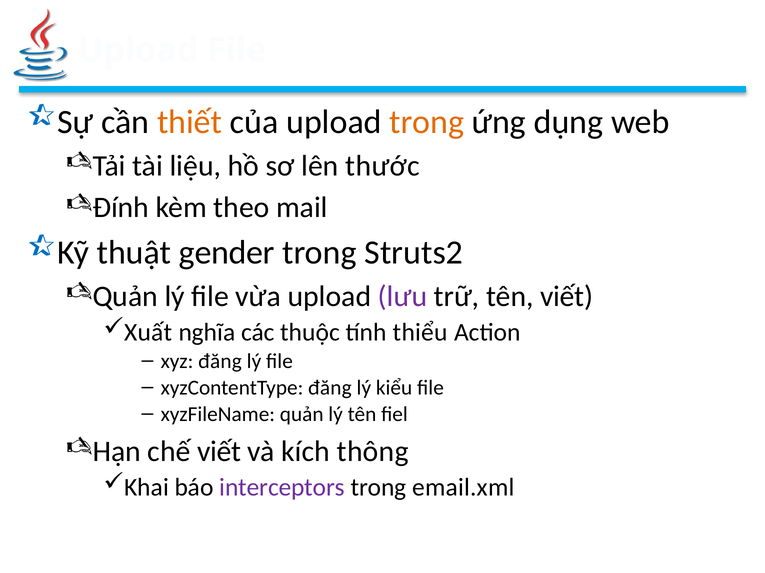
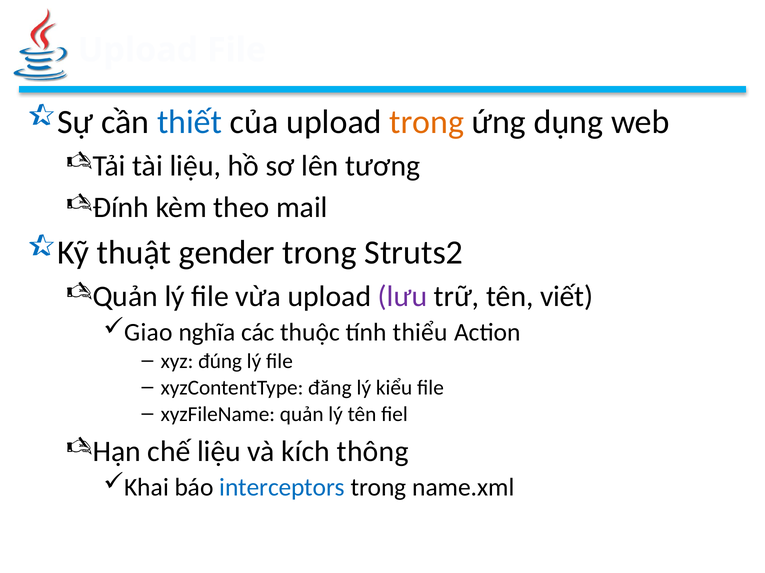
thiết colour: orange -> blue
thước: thước -> tương
Xuất: Xuất -> Giao
xyz đăng: đăng -> đúng
chế viết: viết -> liệu
interceptors colour: purple -> blue
email.xml: email.xml -> name.xml
